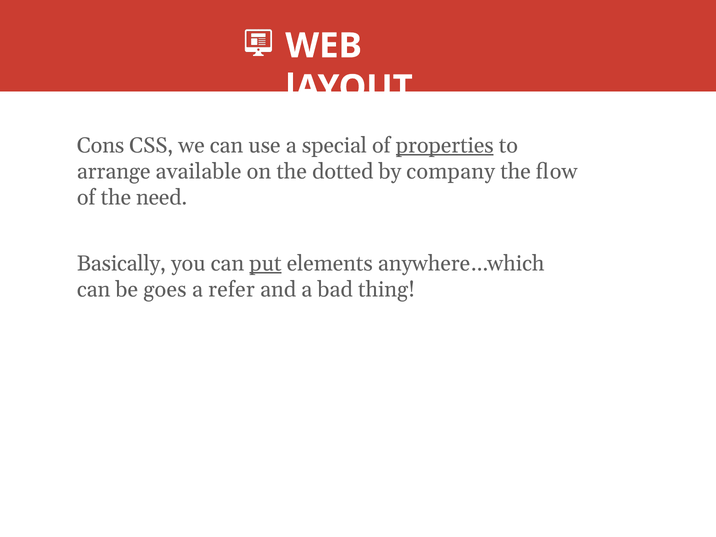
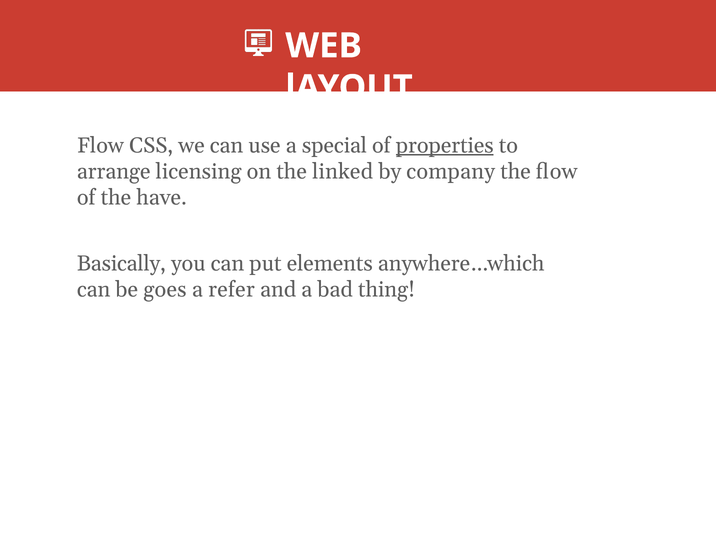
Cons at (101, 145): Cons -> Flow
available: available -> licensing
dotted: dotted -> linked
need: need -> have
put underline: present -> none
